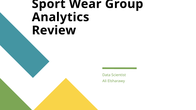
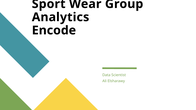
Review: Review -> Encode
